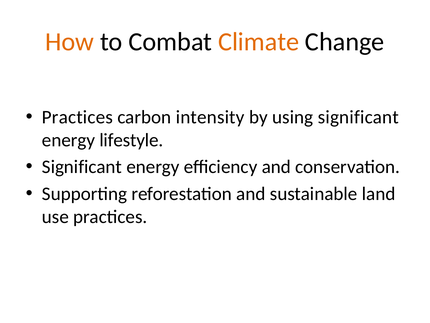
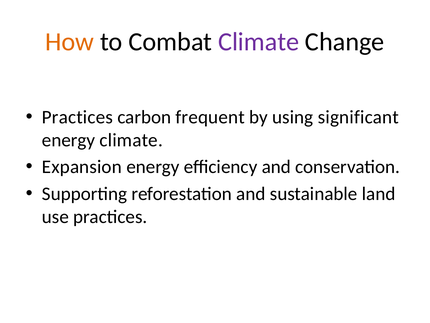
Climate at (259, 42) colour: orange -> purple
intensity: intensity -> frequent
energy lifestyle: lifestyle -> climate
Significant at (82, 167): Significant -> Expansion
